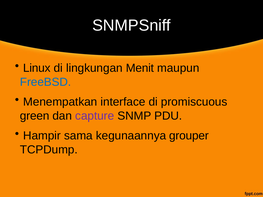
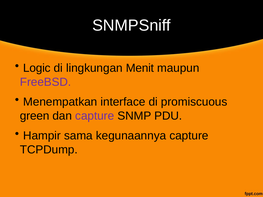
Linux: Linux -> Logic
FreeBSD colour: blue -> purple
kegunaannya grouper: grouper -> capture
